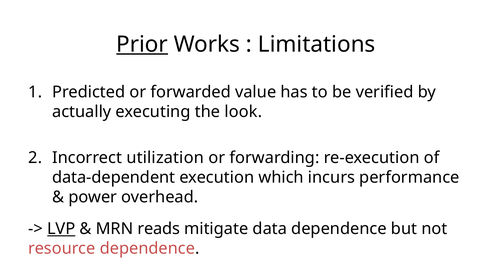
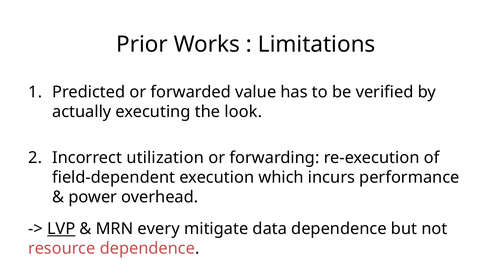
Prior underline: present -> none
data-dependent: data-dependent -> field-dependent
reads: reads -> every
